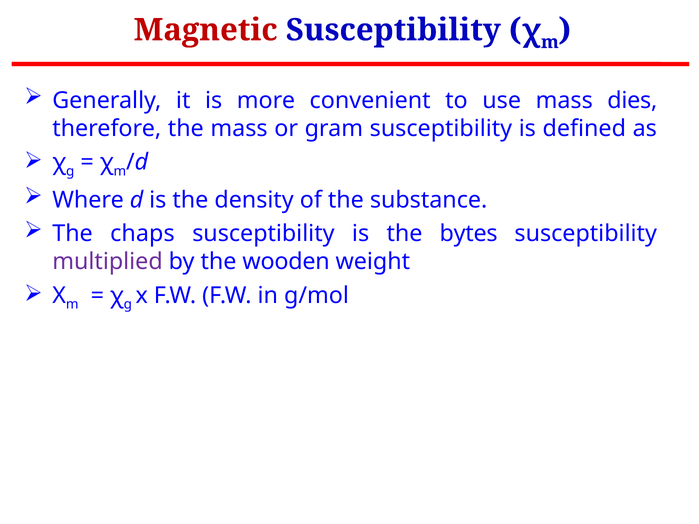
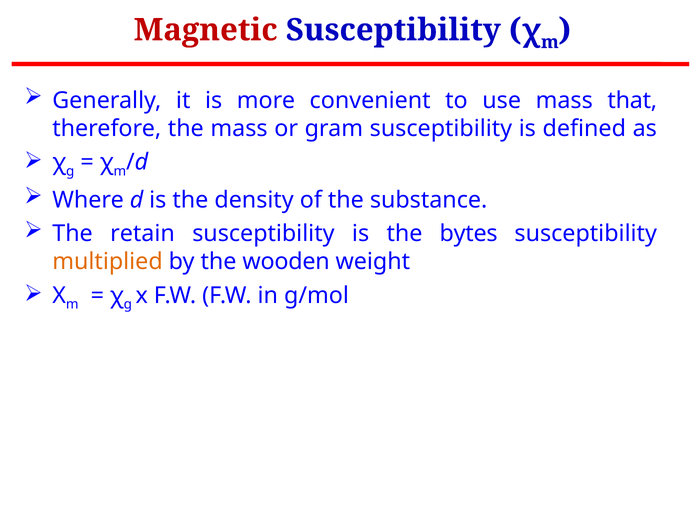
dies: dies -> that
chaps: chaps -> retain
multiplied colour: purple -> orange
